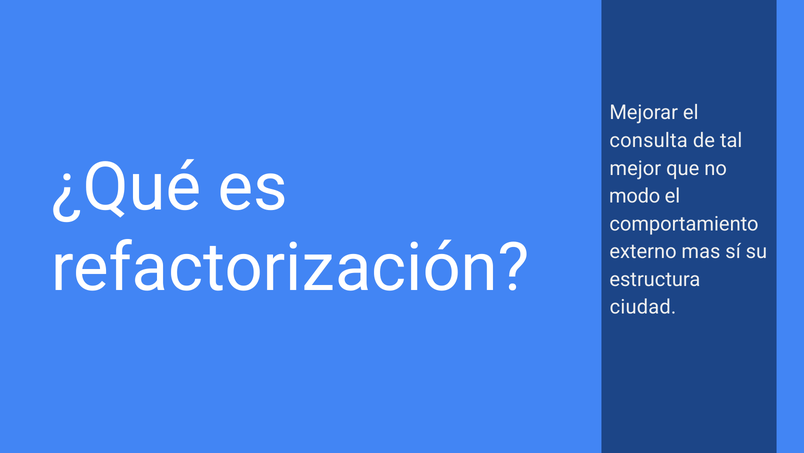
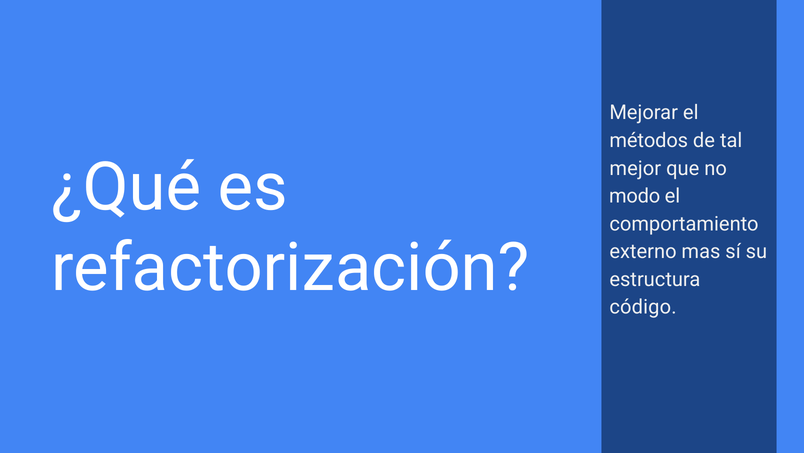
consulta: consulta -> métodos
ciudad: ciudad -> código
